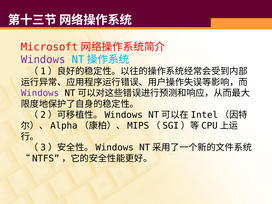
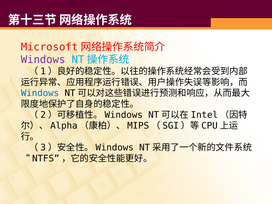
Windows at (40, 93) colour: purple -> blue
